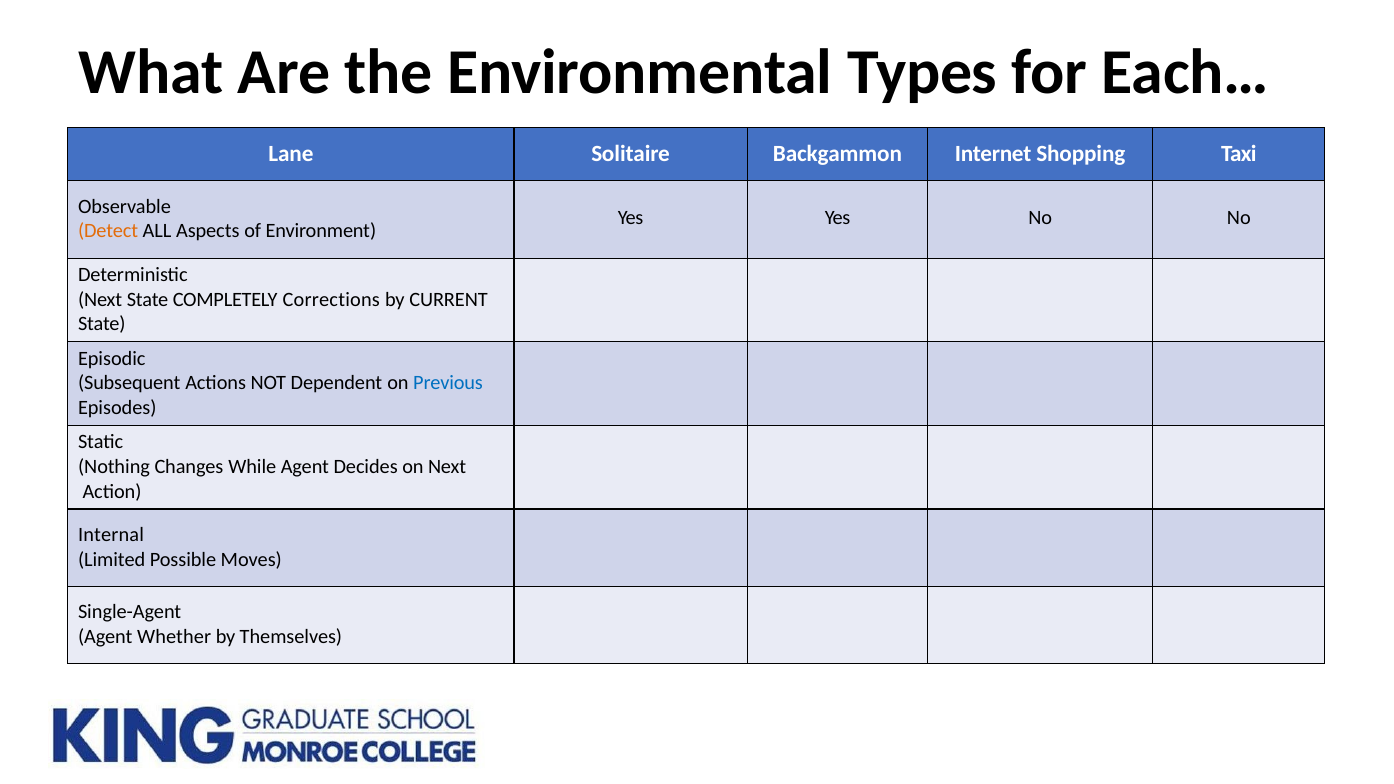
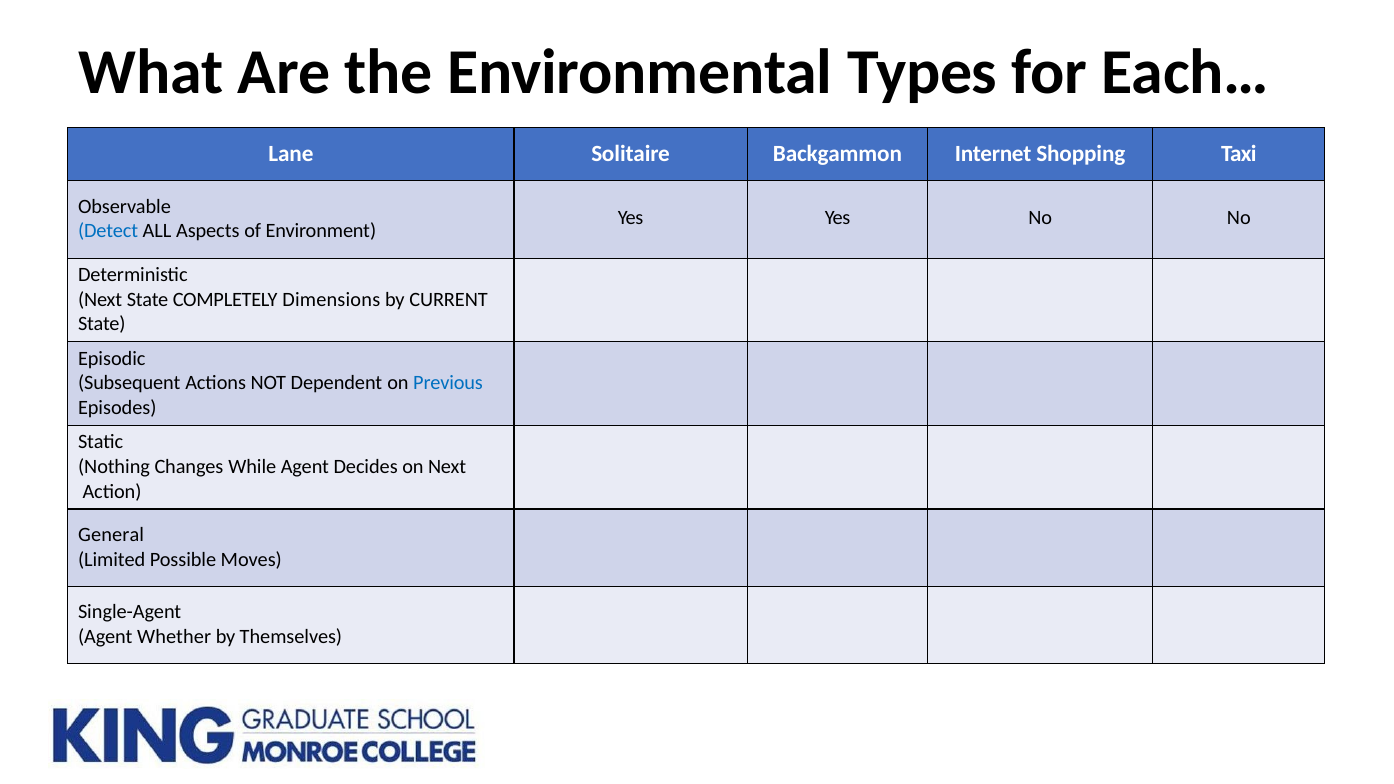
Detect colour: orange -> blue
Corrections: Corrections -> Dimensions
Internal: Internal -> General
